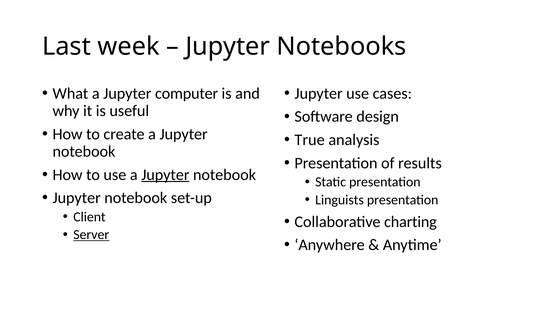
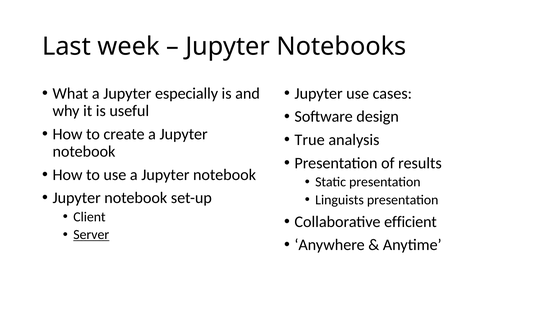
computer: computer -> especially
Jupyter at (165, 175) underline: present -> none
charting: charting -> efficient
